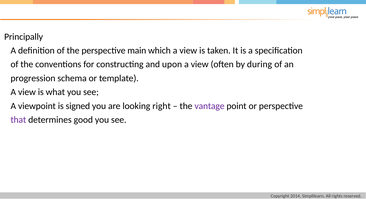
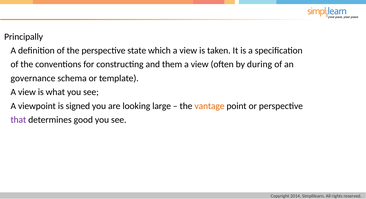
main: main -> state
upon: upon -> them
progression: progression -> governance
right: right -> large
vantage colour: purple -> orange
